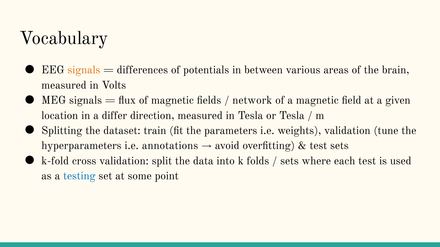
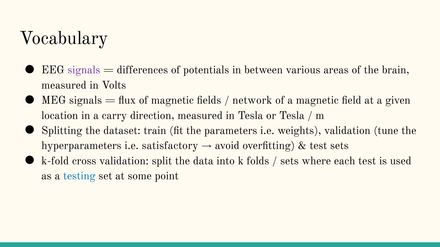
signals at (84, 70) colour: orange -> purple
differ: differ -> carry
annotations: annotations -> satisfactory
